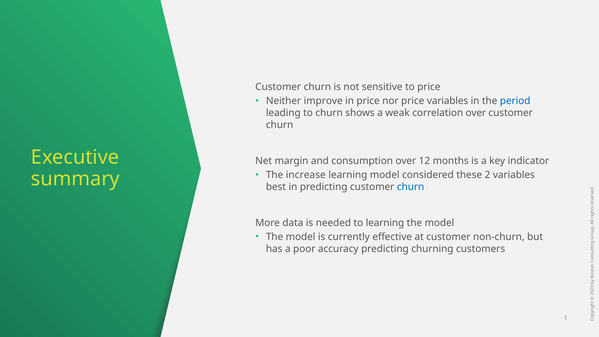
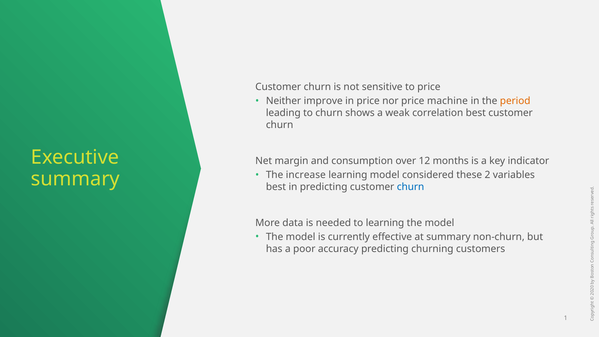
price variables: variables -> machine
period colour: blue -> orange
correlation over: over -> best
at customer: customer -> summary
